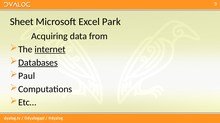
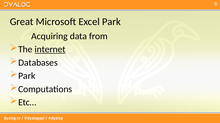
Sheet: Sheet -> Great
Databases underline: present -> none
Paul at (27, 76): Paul -> Park
